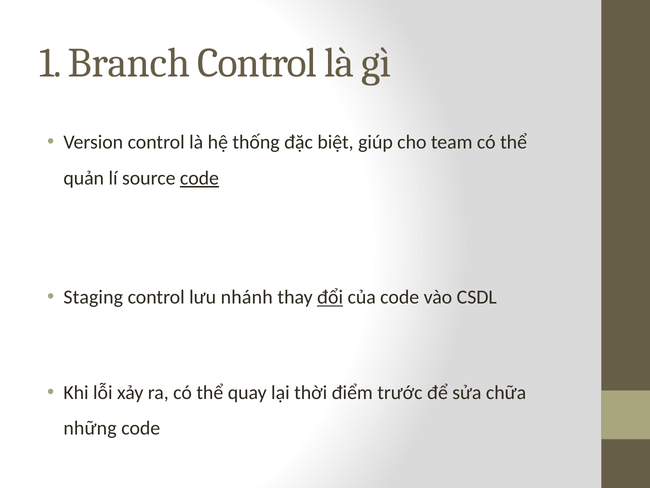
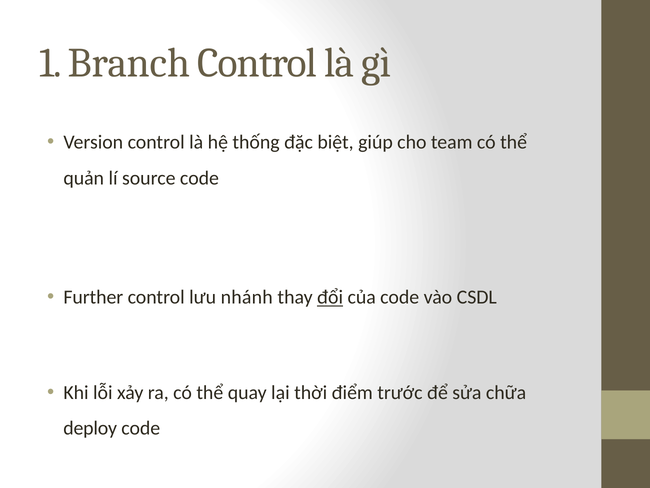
code at (199, 178) underline: present -> none
Staging: Staging -> Further
những: những -> deploy
